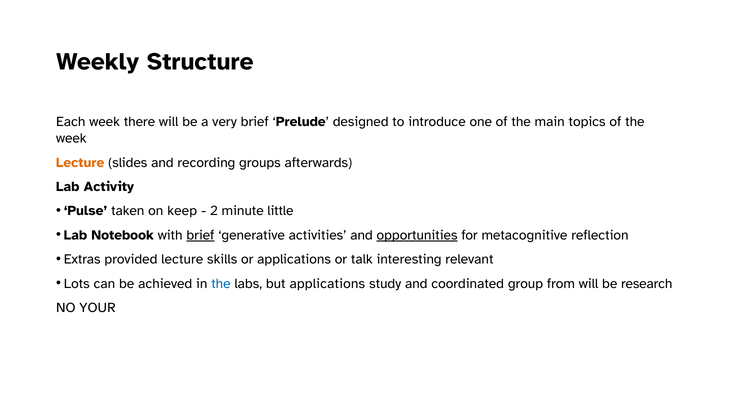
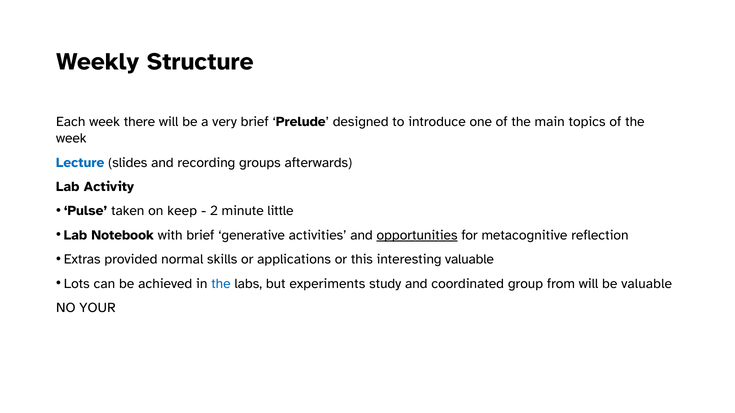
Lecture at (80, 163) colour: orange -> blue
brief at (200, 235) underline: present -> none
provided lecture: lecture -> normal
talk: talk -> this
interesting relevant: relevant -> valuable
but applications: applications -> experiments
be research: research -> valuable
